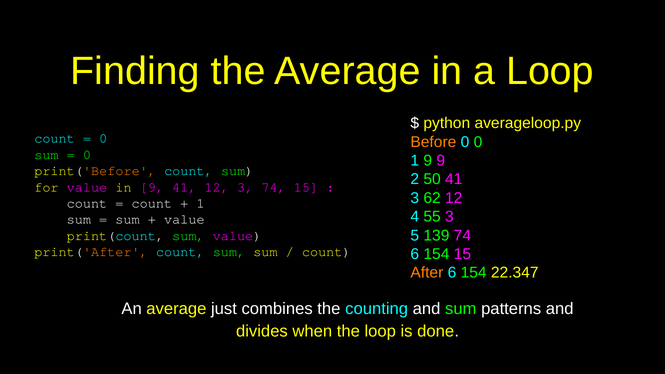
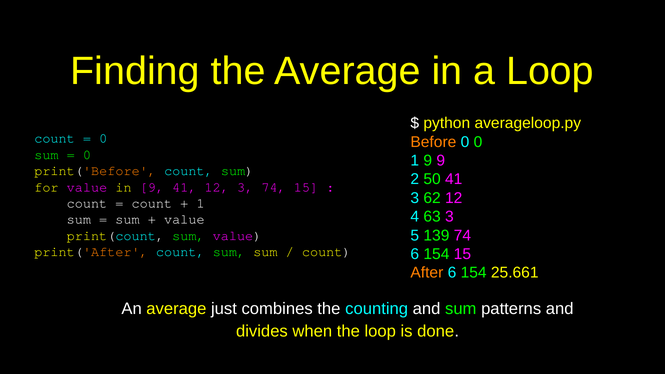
55: 55 -> 63
22.347: 22.347 -> 25.661
